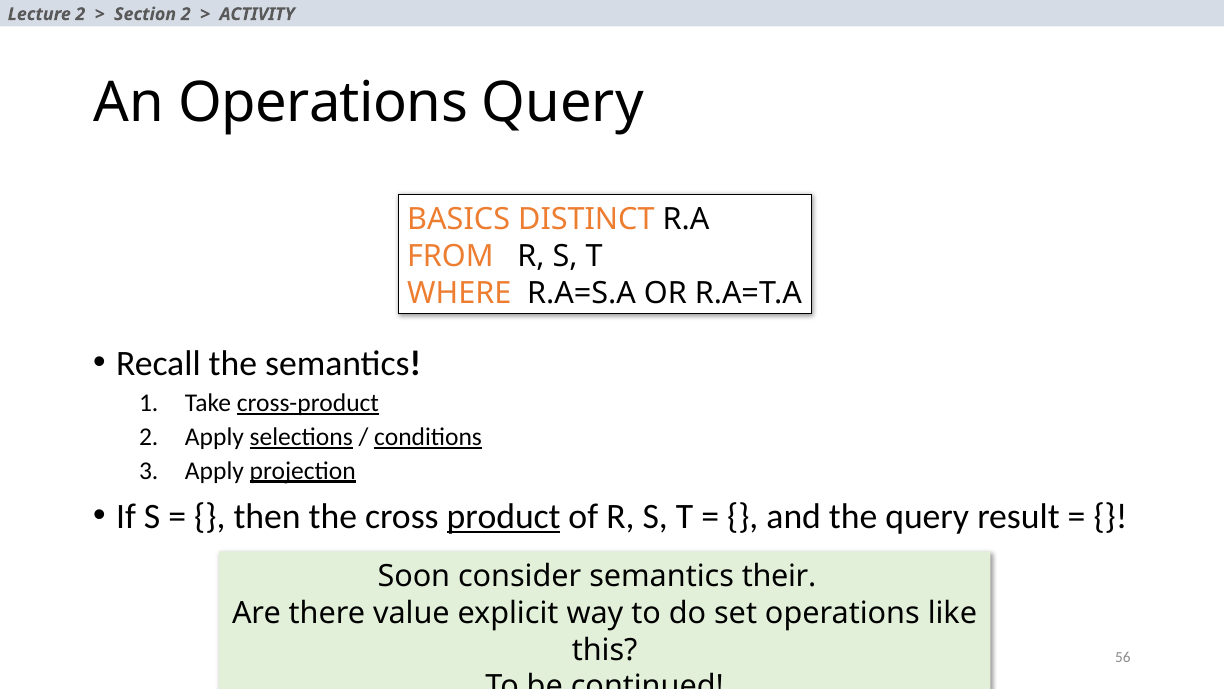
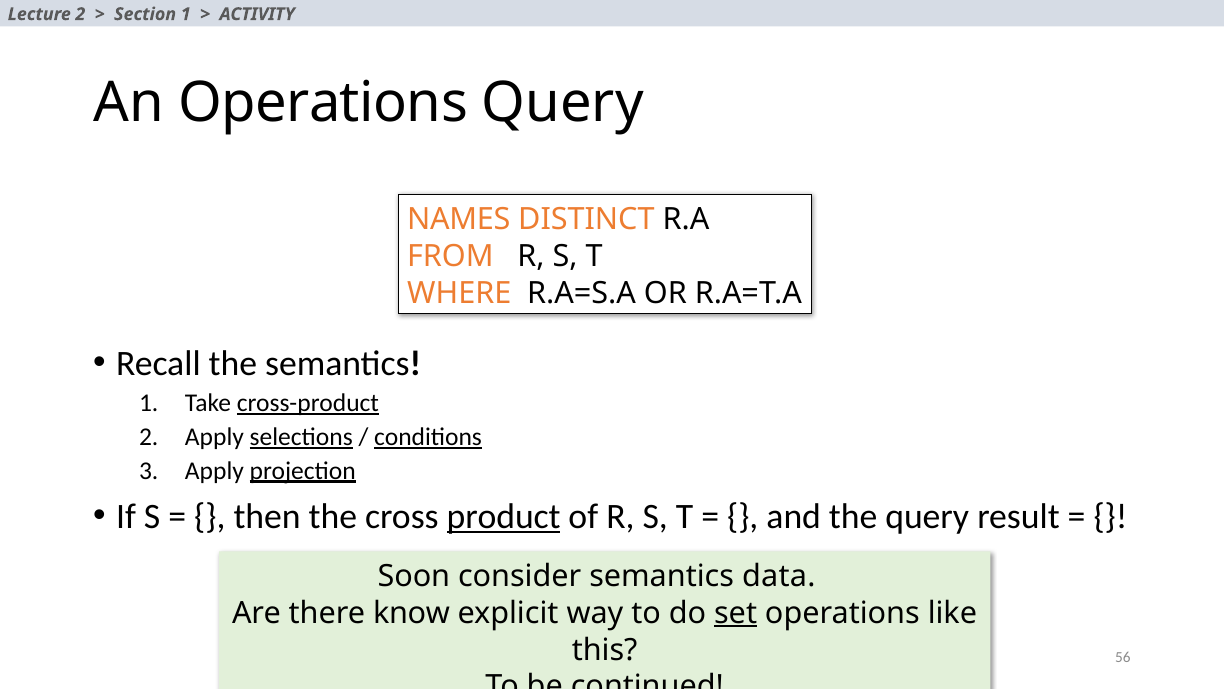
Section 2: 2 -> 1
BASICS: BASICS -> NAMES
their: their -> data
value: value -> know
set underline: none -> present
